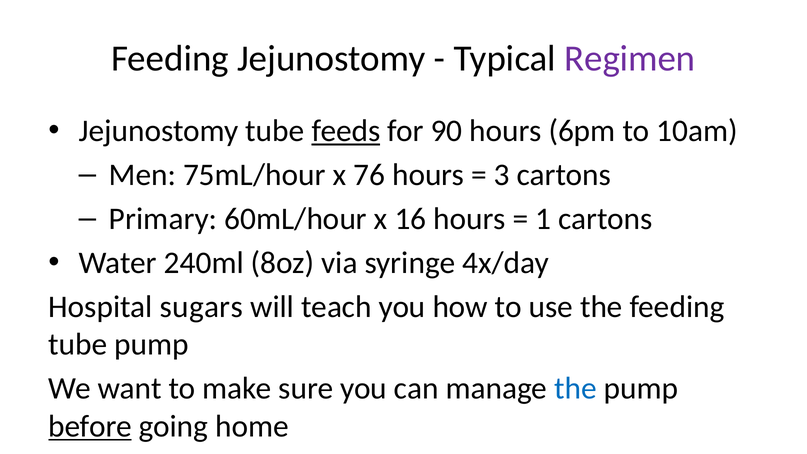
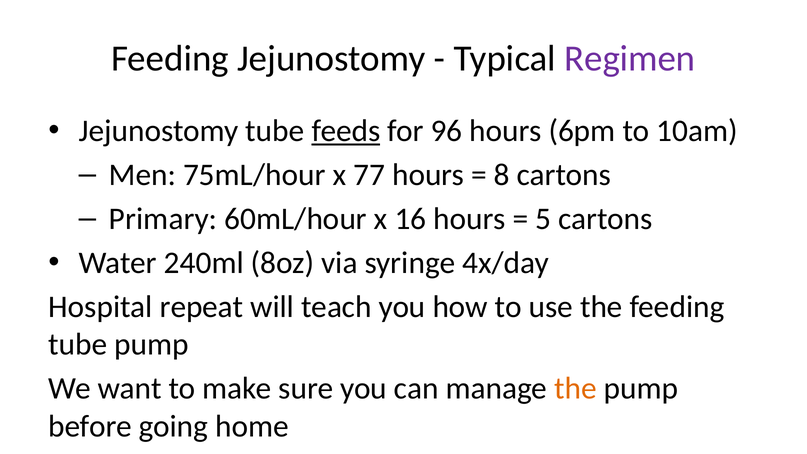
90: 90 -> 96
76: 76 -> 77
3: 3 -> 8
1: 1 -> 5
sugars: sugars -> repeat
the at (575, 389) colour: blue -> orange
before underline: present -> none
